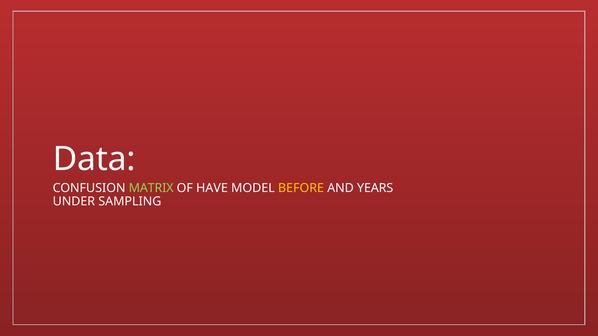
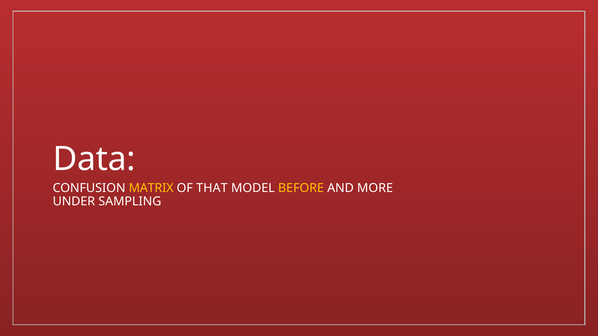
MATRIX colour: light green -> yellow
HAVE: HAVE -> THAT
YEARS: YEARS -> MORE
